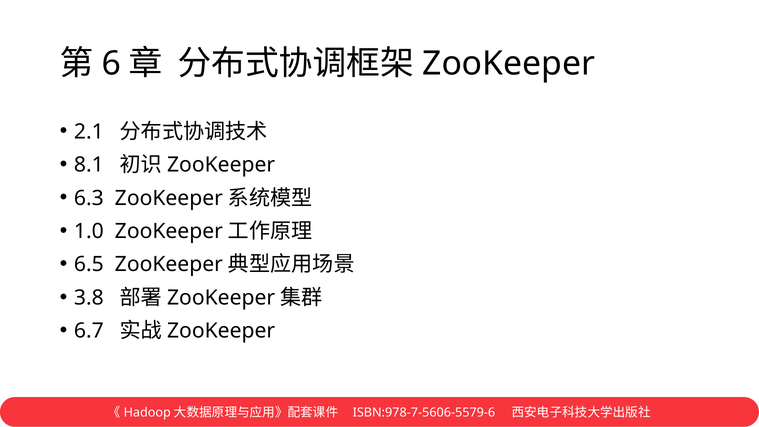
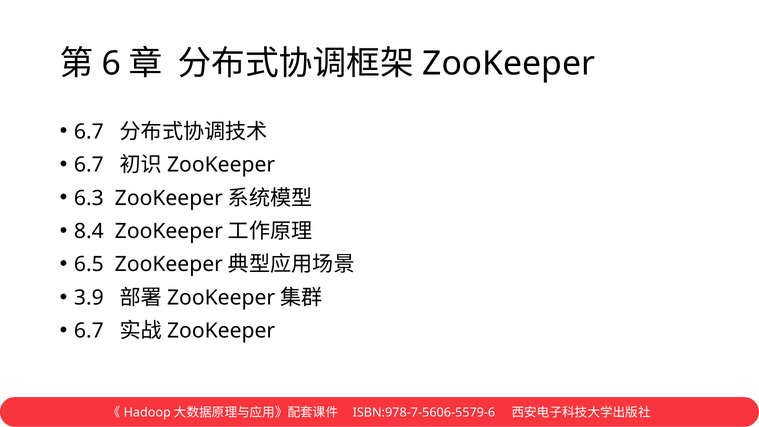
2.1 at (89, 132): 2.1 -> 6.7
8.1 at (89, 165): 8.1 -> 6.7
1.0: 1.0 -> 8.4
3.8: 3.8 -> 3.9
